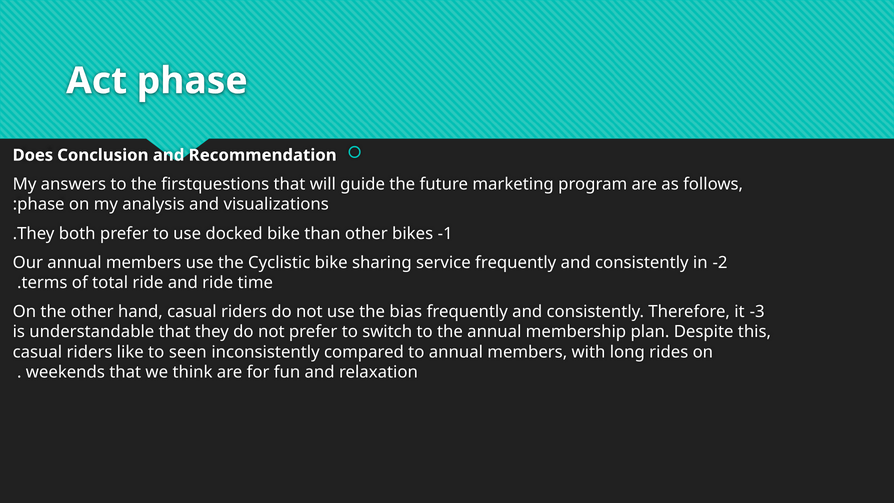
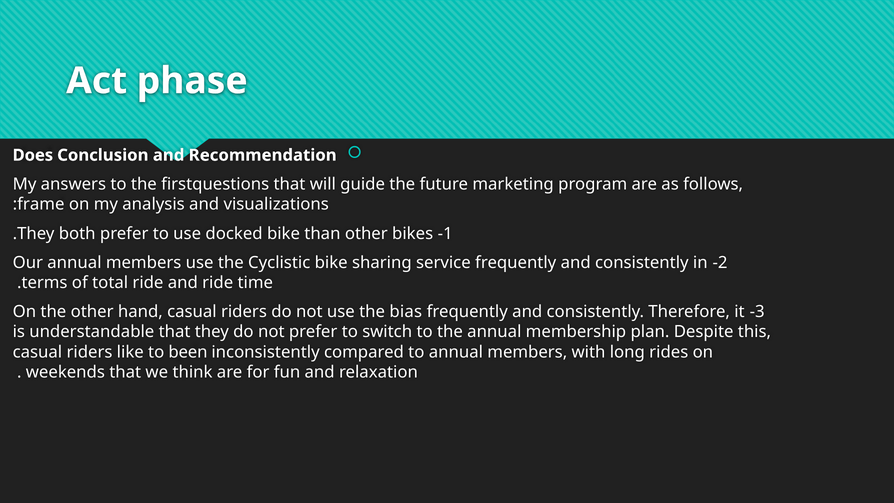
phase at (41, 204): phase -> frame
seen: seen -> been
